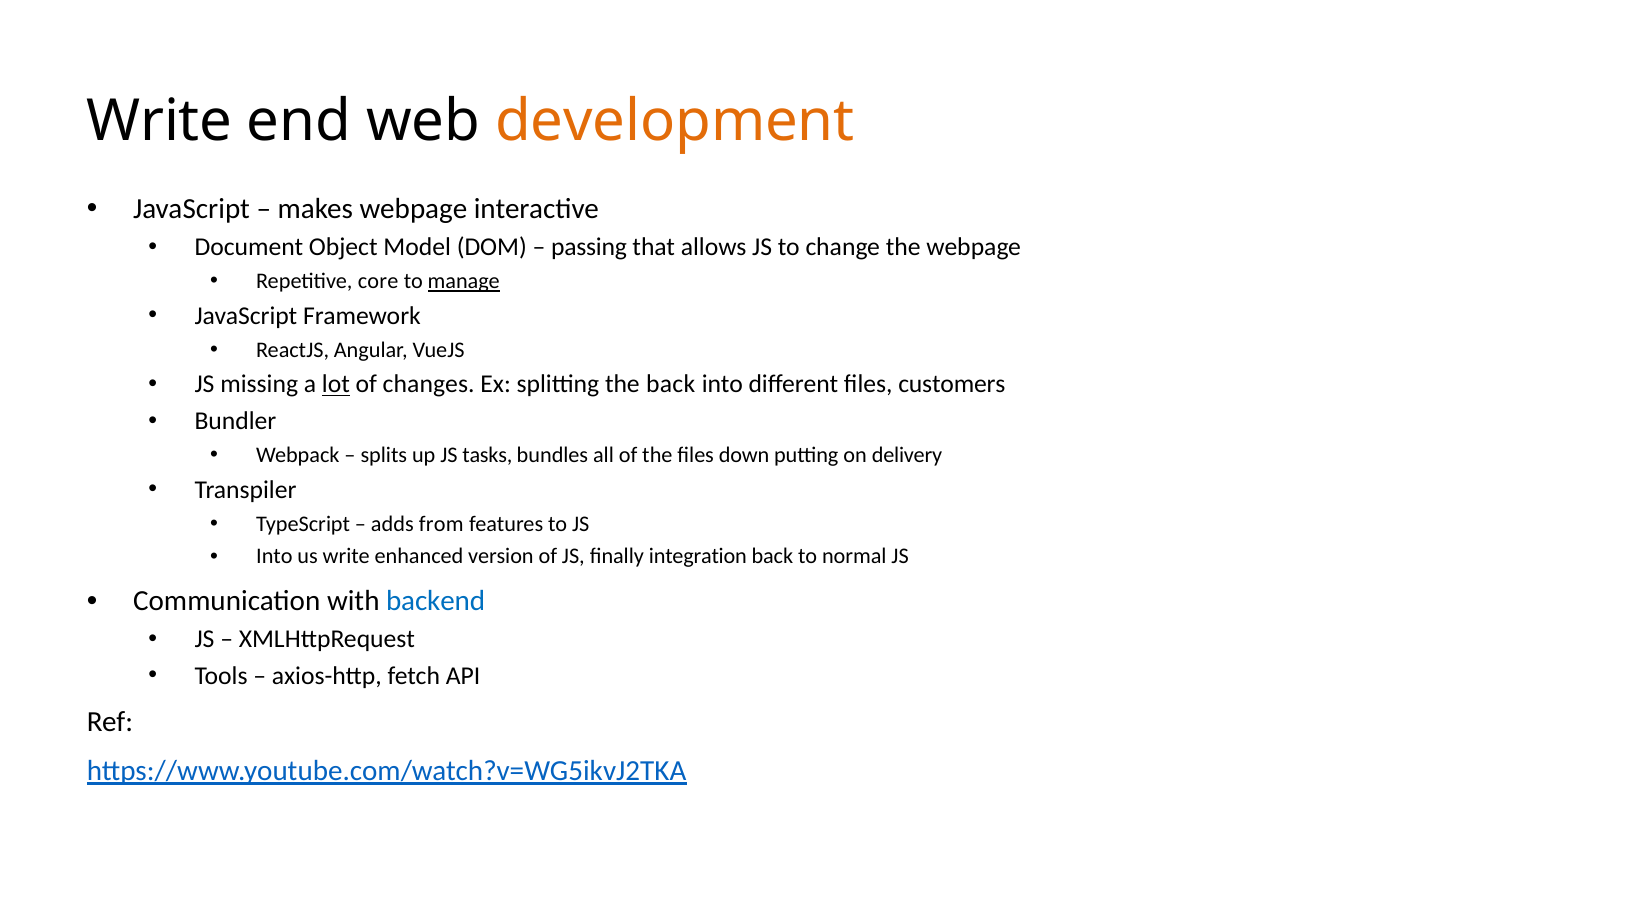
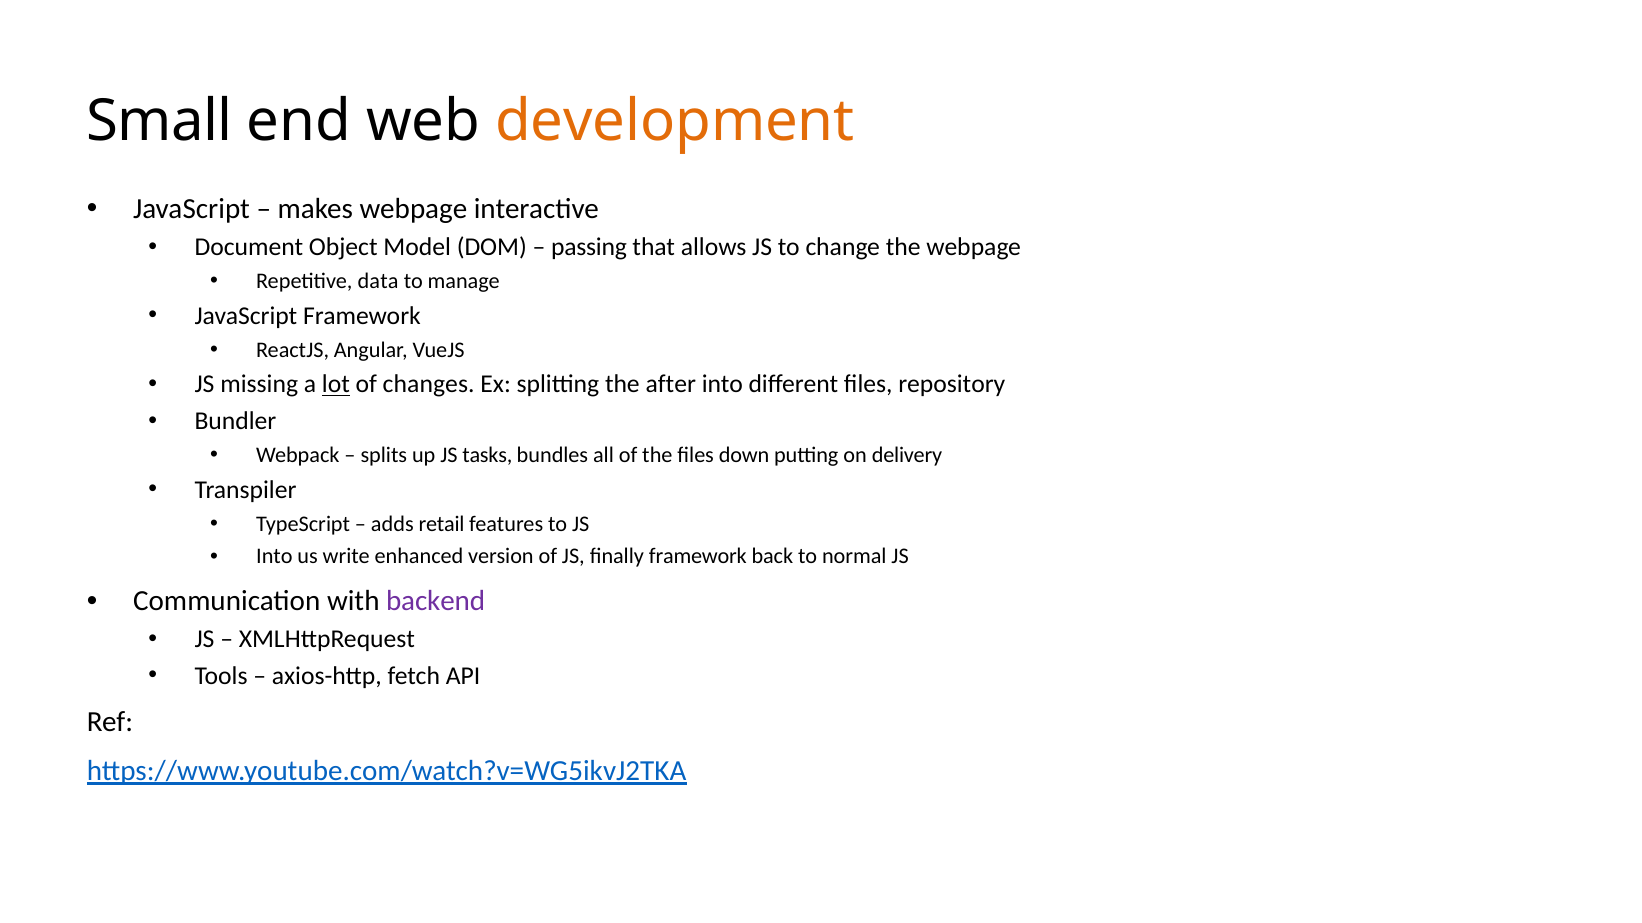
Write at (160, 122): Write -> Small
core: core -> data
manage underline: present -> none
the back: back -> after
customers: customers -> repository
from: from -> retail
finally integration: integration -> framework
backend colour: blue -> purple
